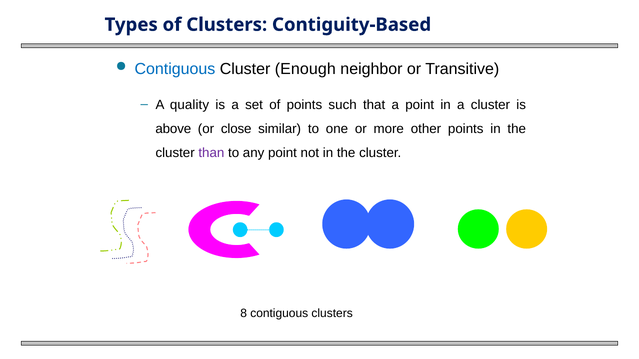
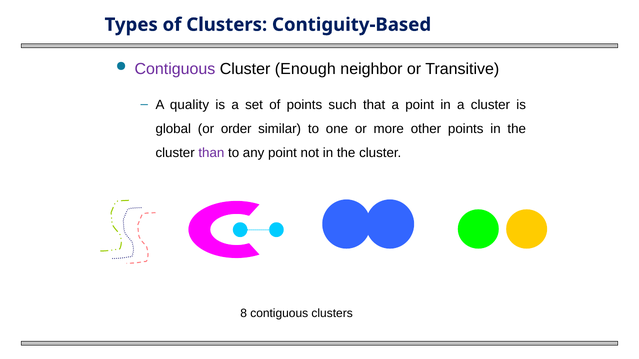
Contiguous at (175, 69) colour: blue -> purple
above: above -> global
close: close -> order
